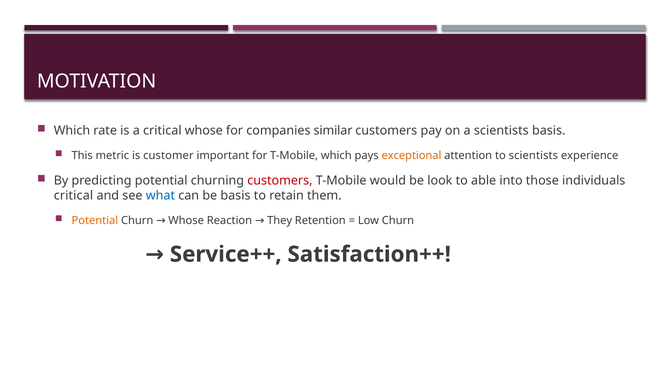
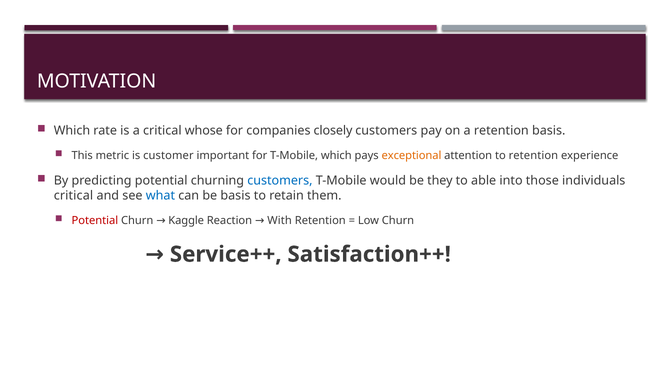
similar: similar -> closely
a scientists: scientists -> retention
to scientists: scientists -> retention
customers at (280, 181) colour: red -> blue
look: look -> they
Potential at (95, 221) colour: orange -> red
Churn Whose: Whose -> Kaggle
They: They -> With
